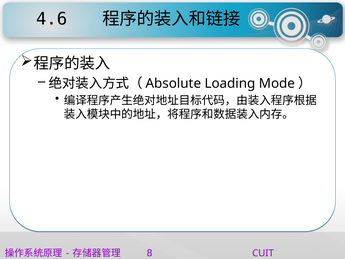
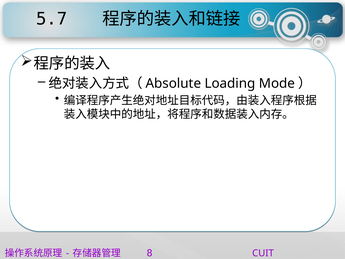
4.6: 4.6 -> 5.7
